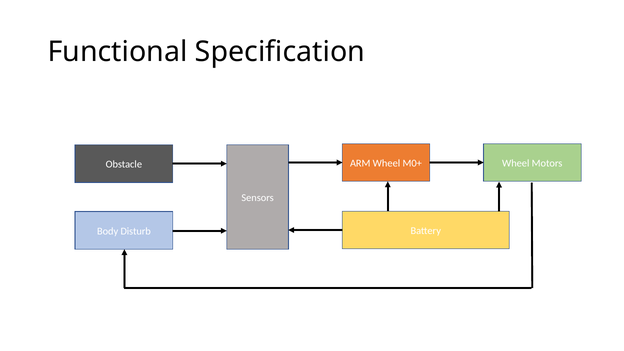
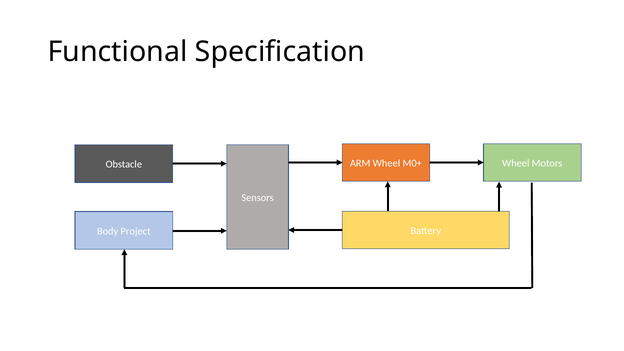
Disturb: Disturb -> Project
